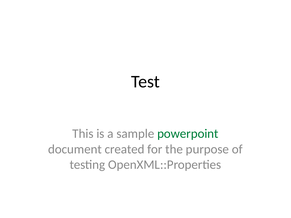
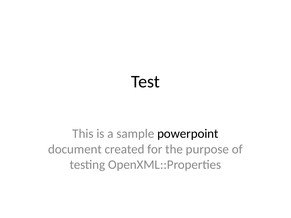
powerpoint colour: green -> black
